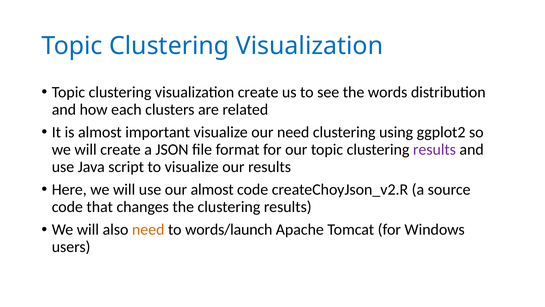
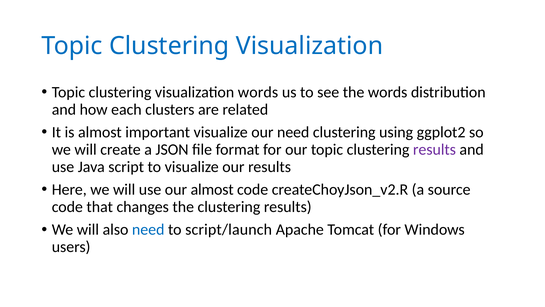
visualization create: create -> words
need at (148, 229) colour: orange -> blue
words/launch: words/launch -> script/launch
